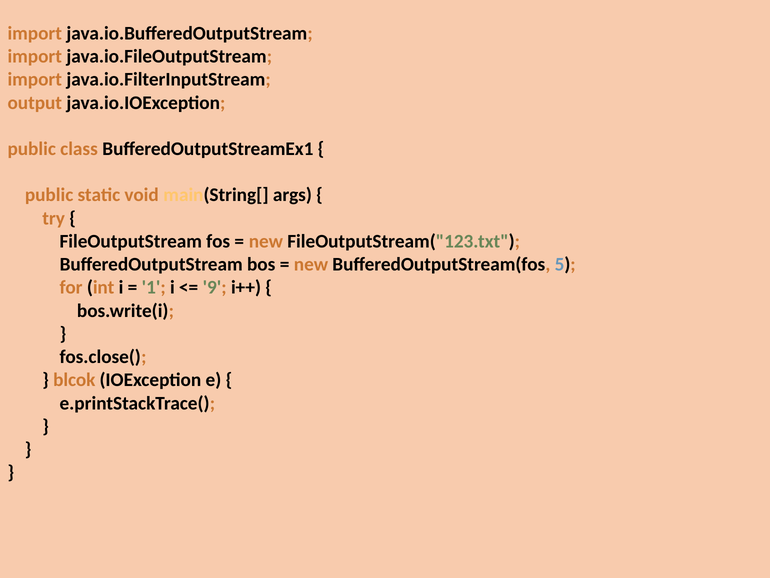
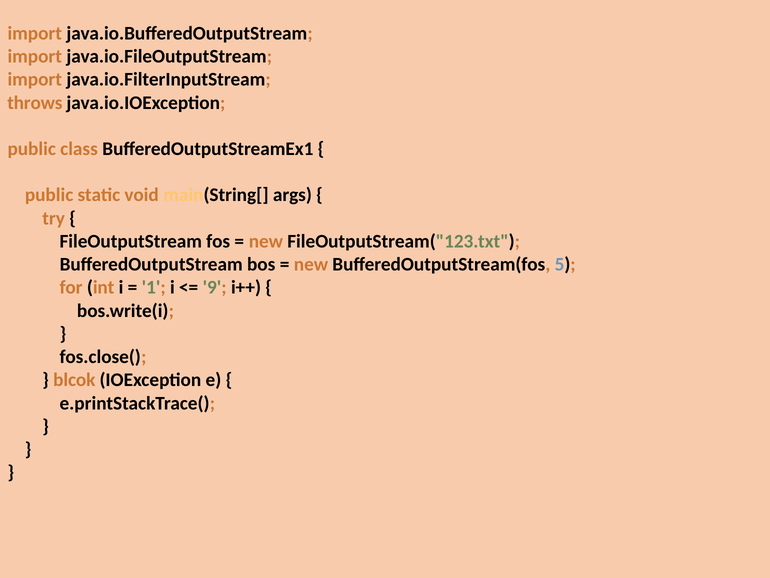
output: output -> throws
